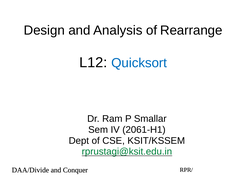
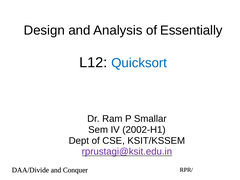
Rearrange: Rearrange -> Essentially
2061-H1: 2061-H1 -> 2002-H1
rprustagi@ksit.edu.in colour: green -> purple
